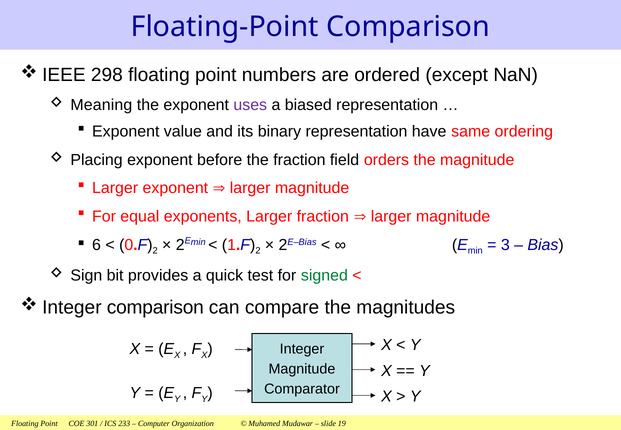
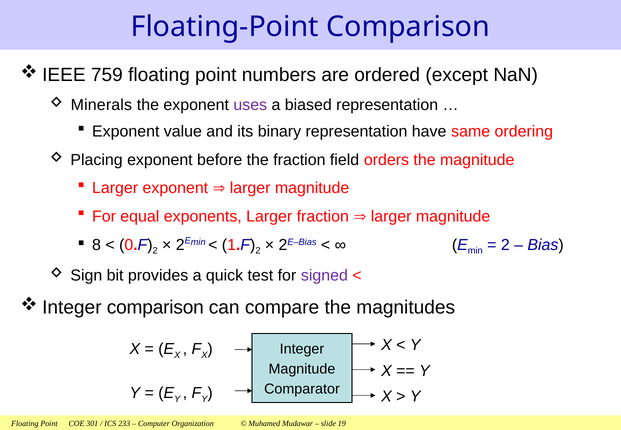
298: 298 -> 759
Meaning: Meaning -> Minerals
6: 6 -> 8
3 at (505, 245): 3 -> 2
signed colour: green -> purple
